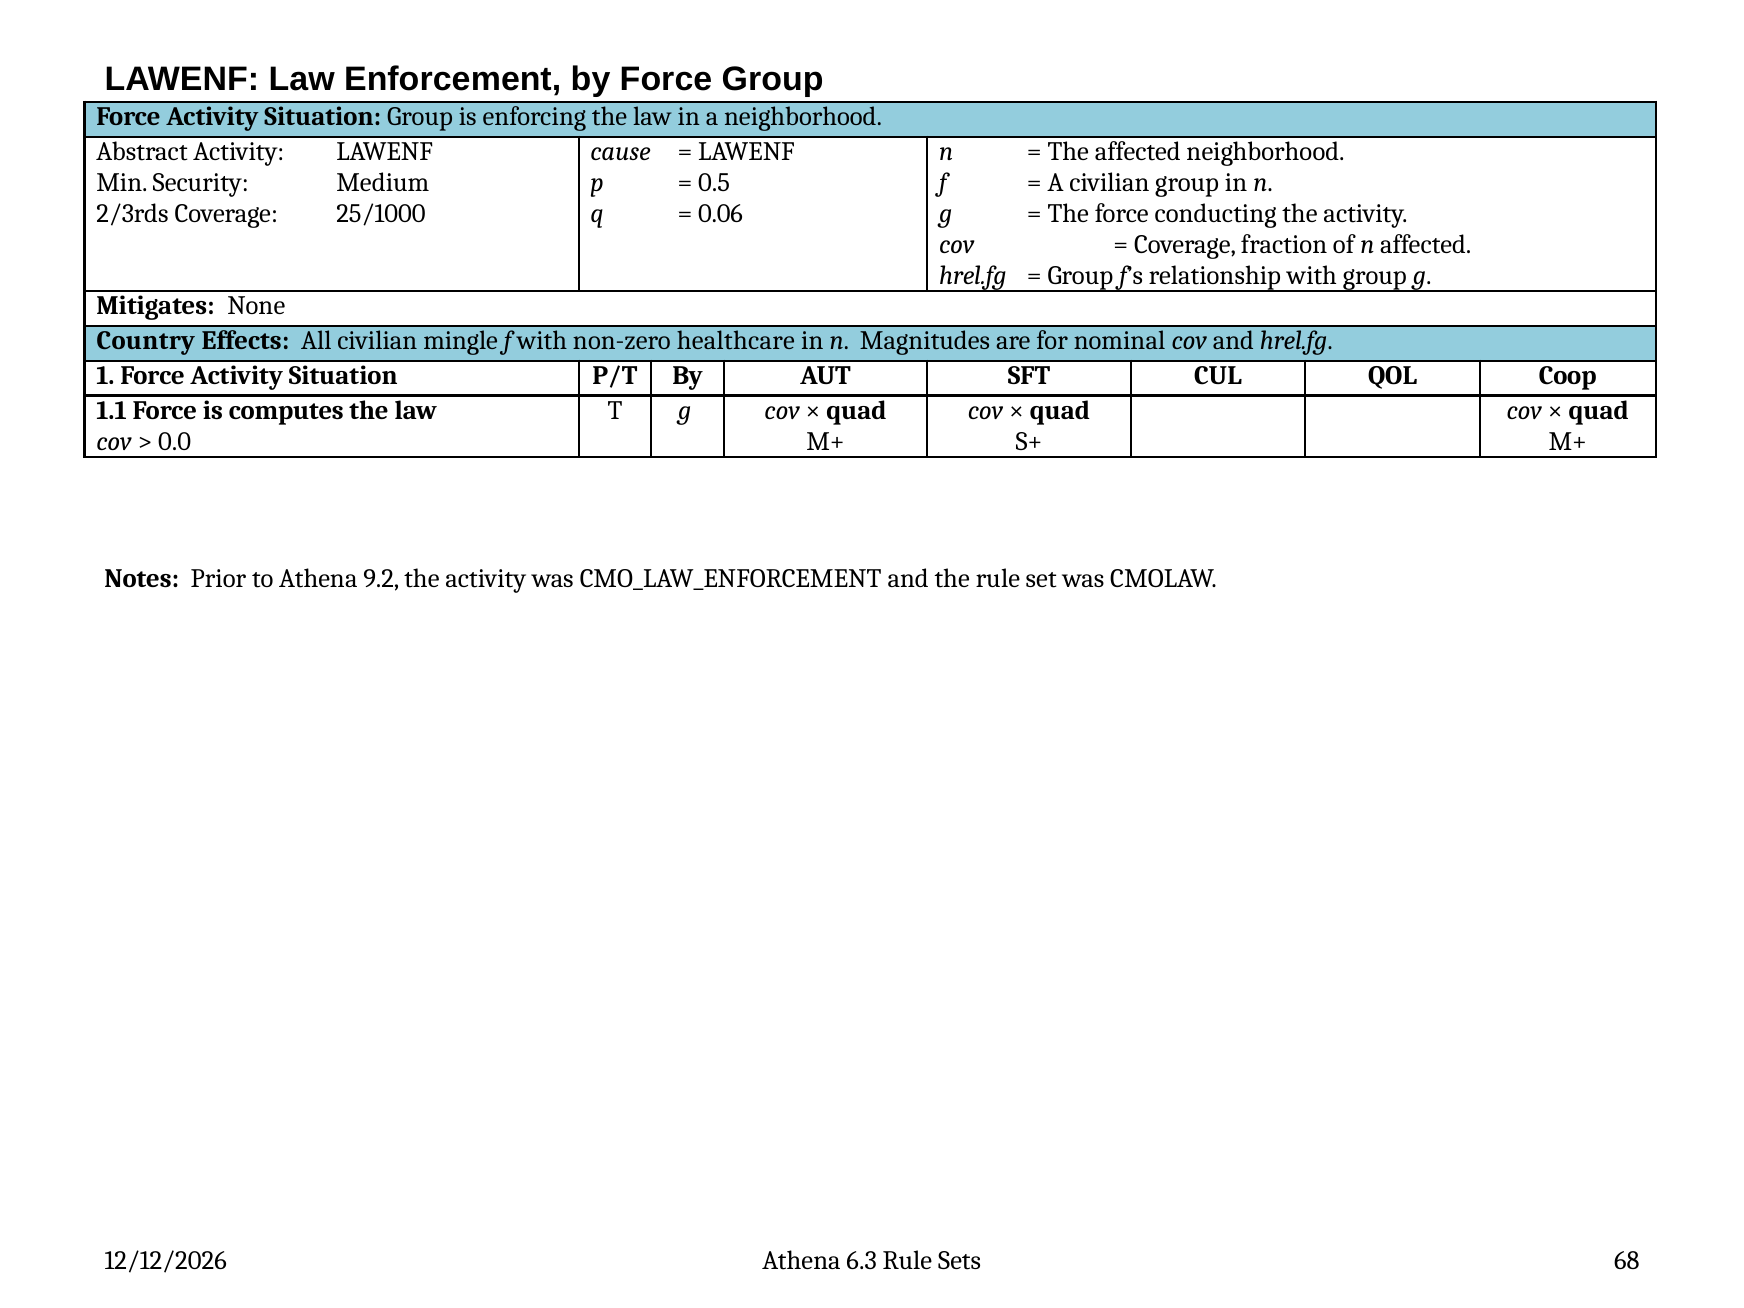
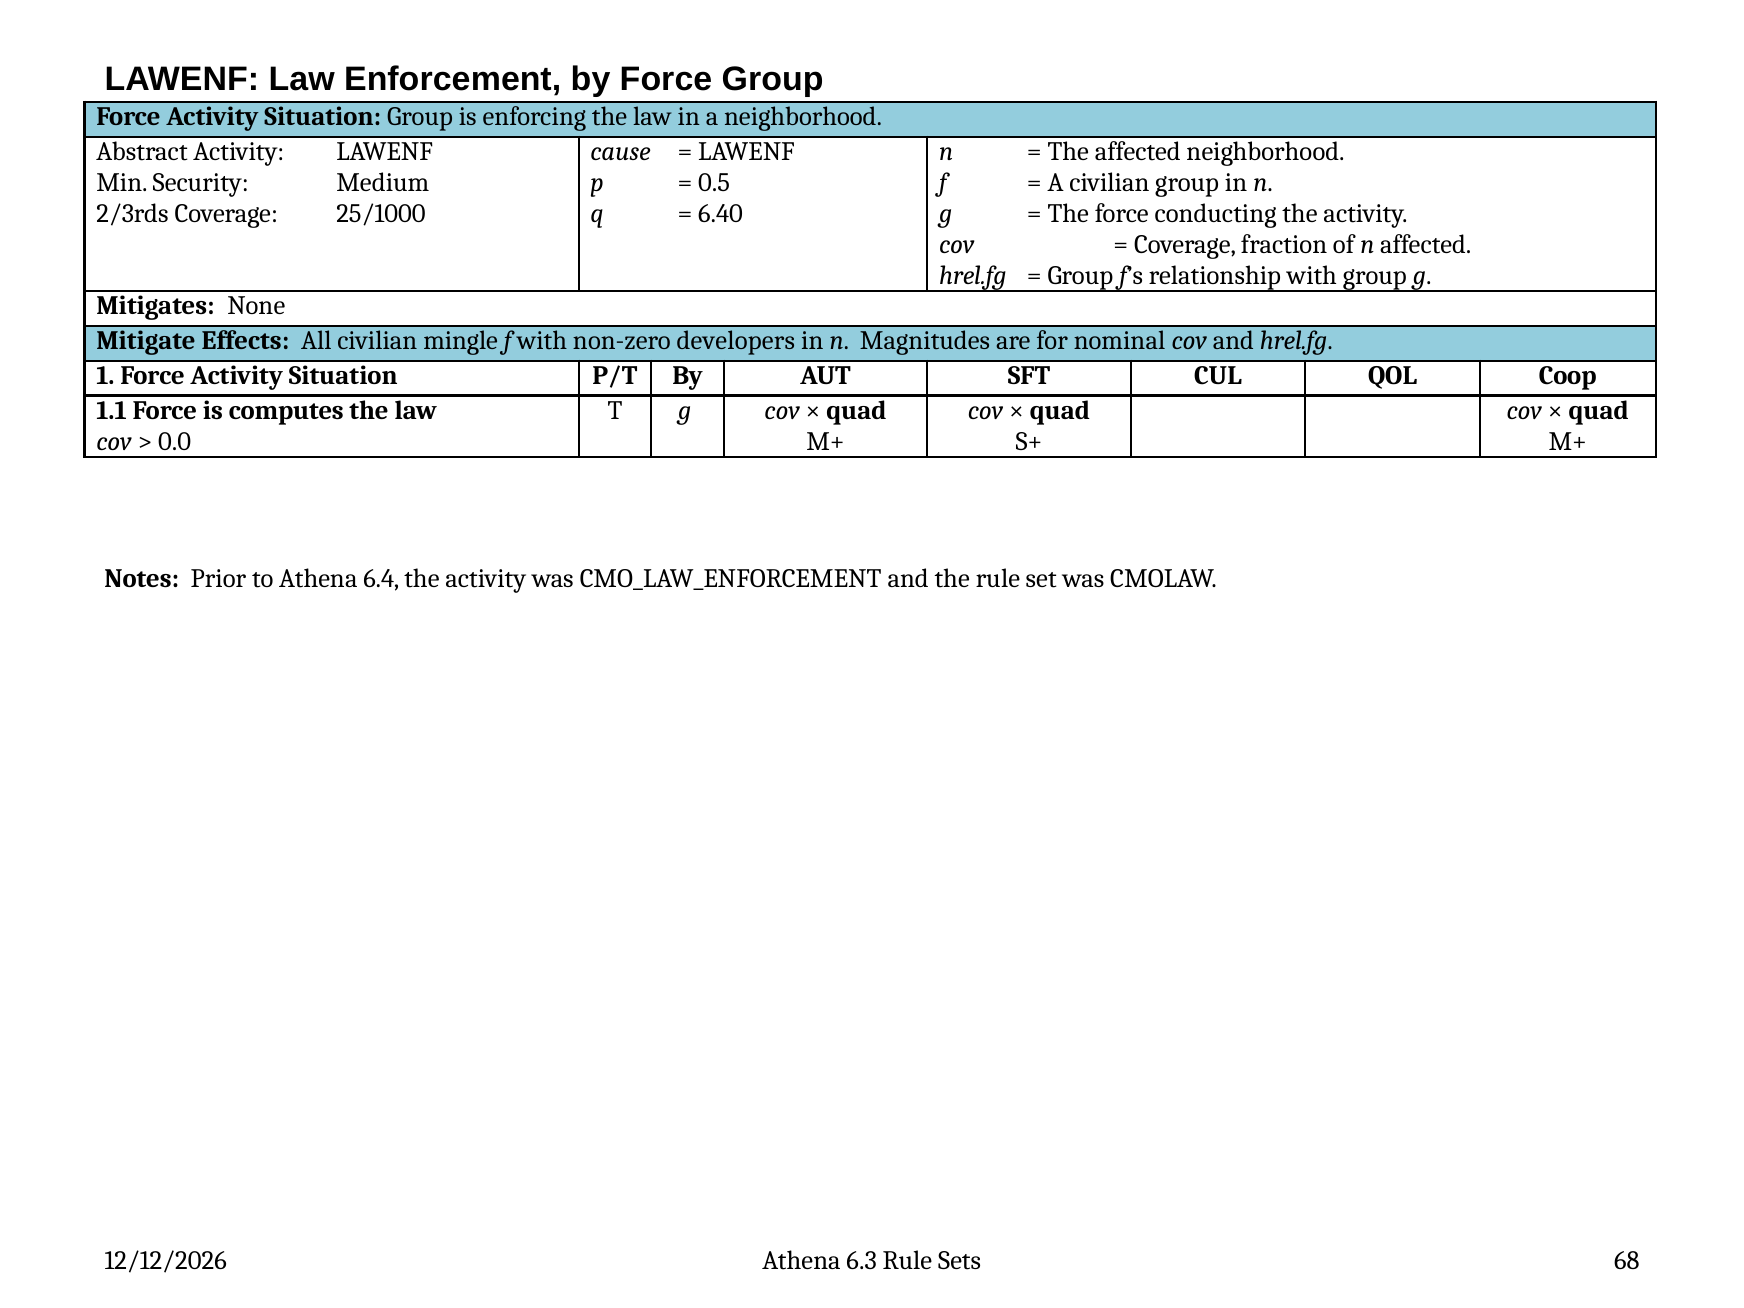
0.06: 0.06 -> 6.40
Country: Country -> Mitigate
healthcare: healthcare -> developers
9.2: 9.2 -> 6.4
